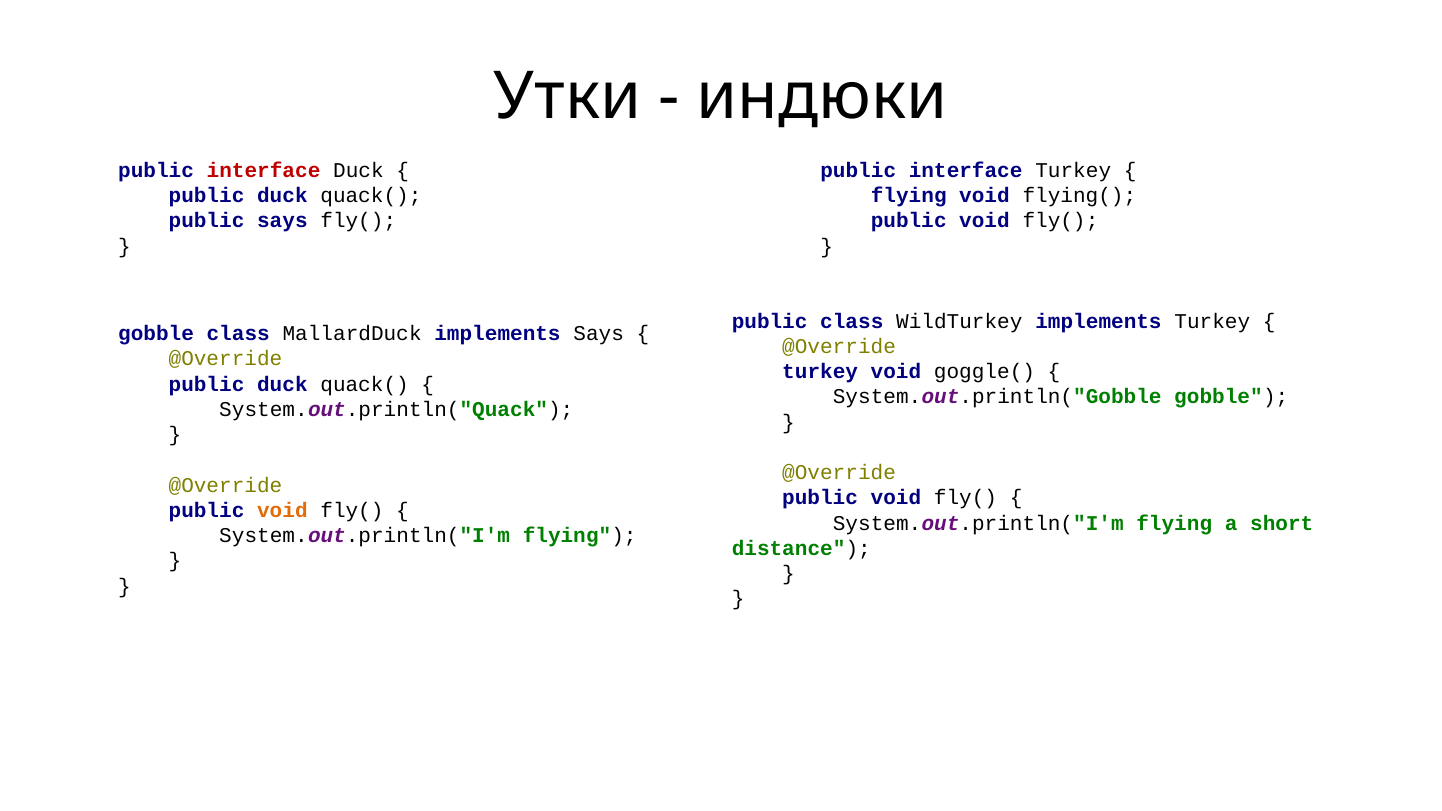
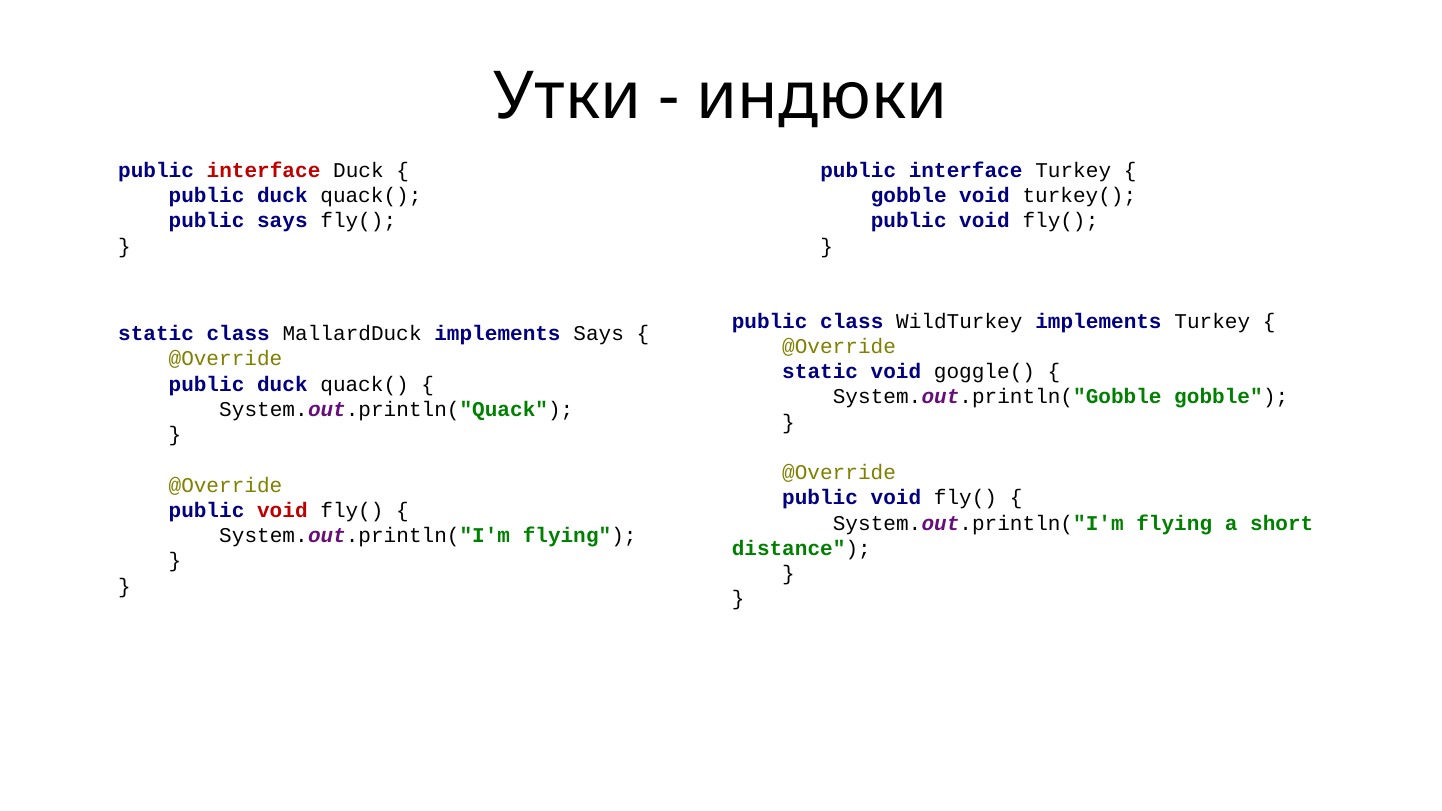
flying at (909, 196): flying -> gobble
flying(: flying( -> turkey(
gobble at (156, 334): gobble -> static
turkey at (820, 372): turkey -> static
void at (282, 510) colour: orange -> red
